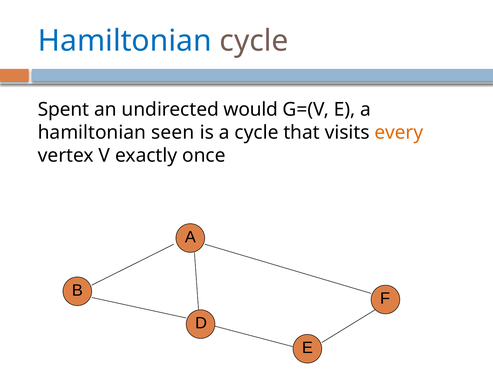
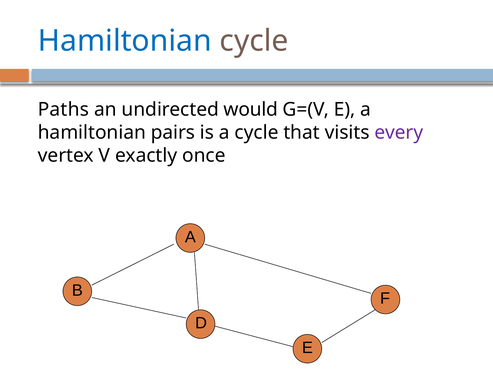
Spent: Spent -> Paths
seen: seen -> pairs
every colour: orange -> purple
